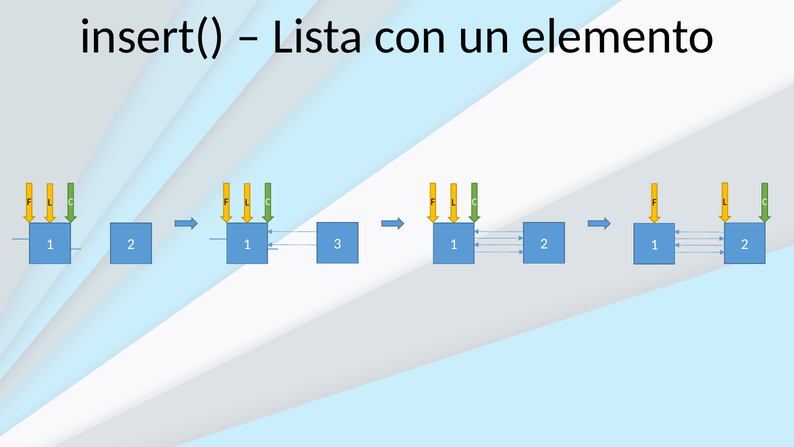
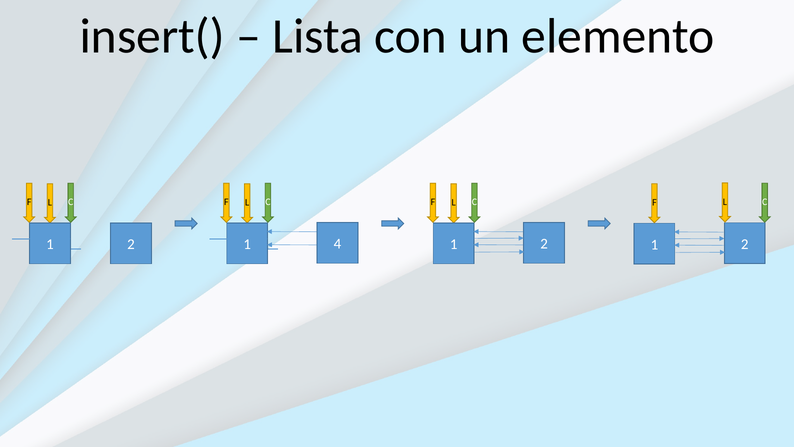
3: 3 -> 4
